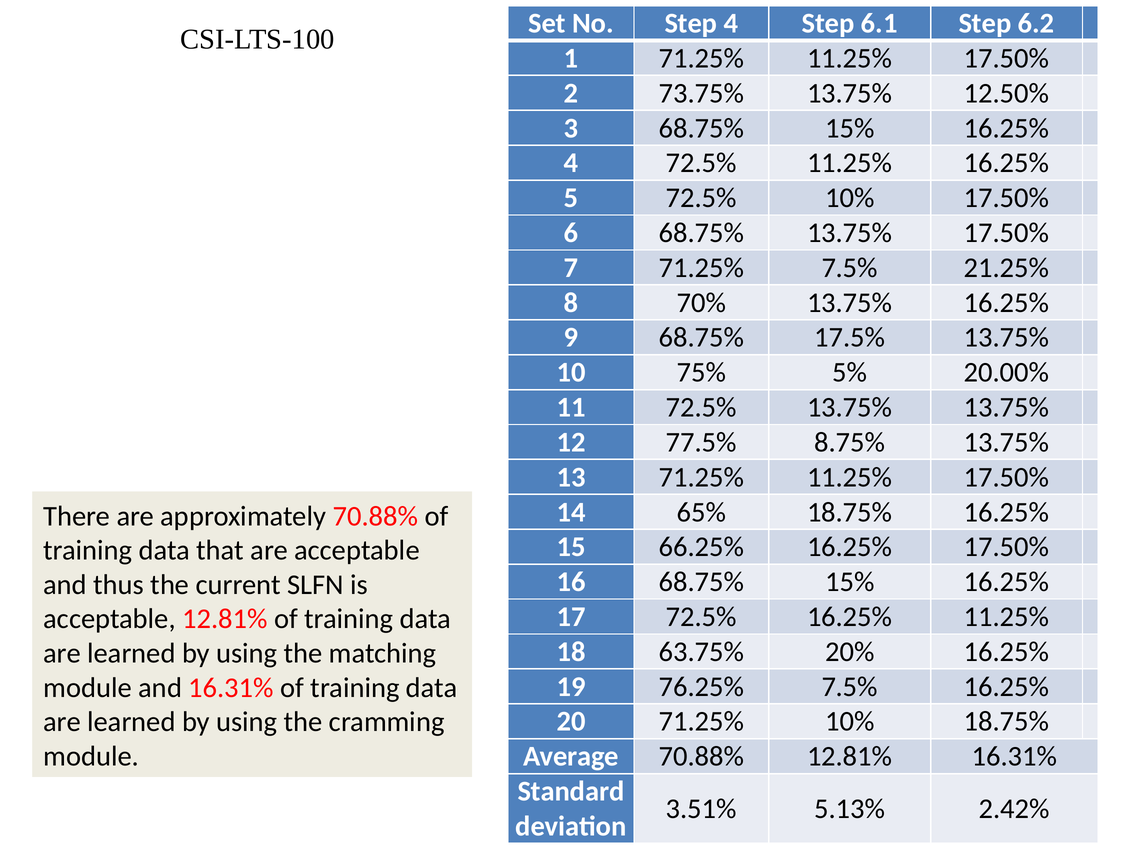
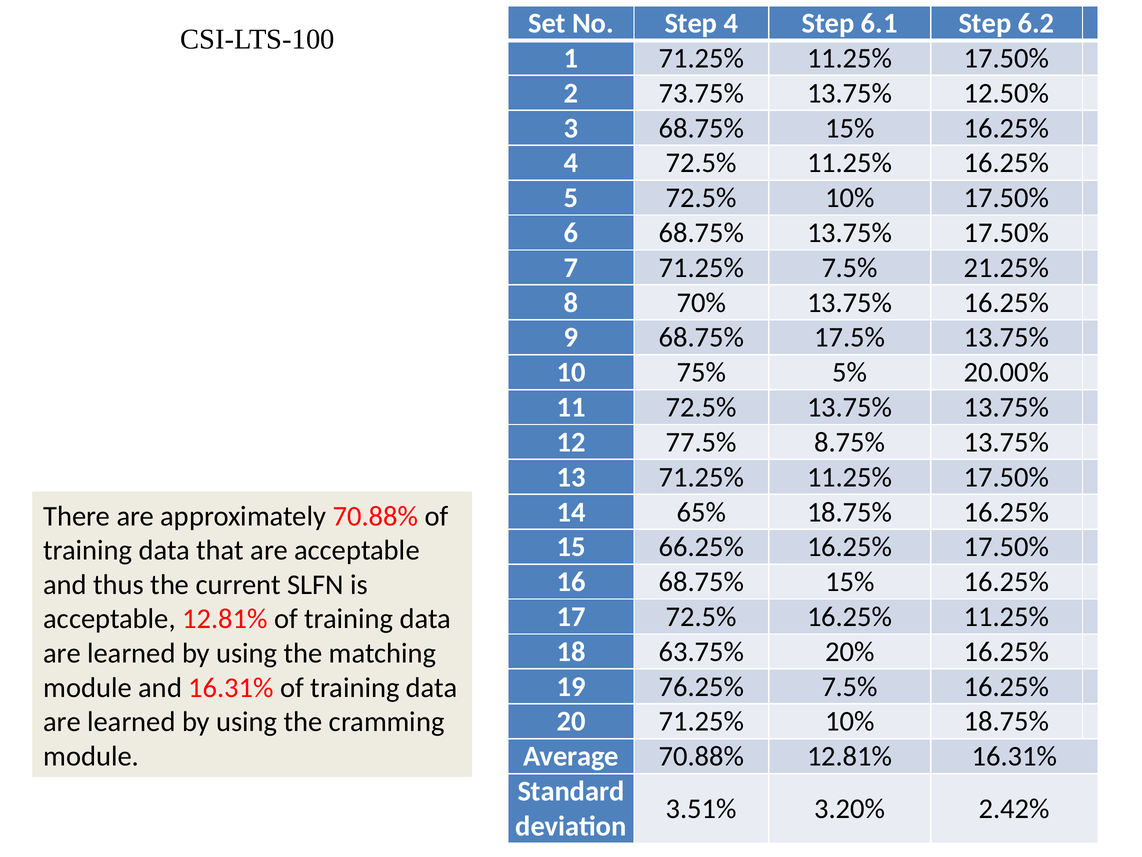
5.13%: 5.13% -> 3.20%
